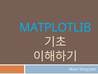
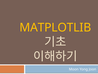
MATPLOTLIB colour: light blue -> yellow
